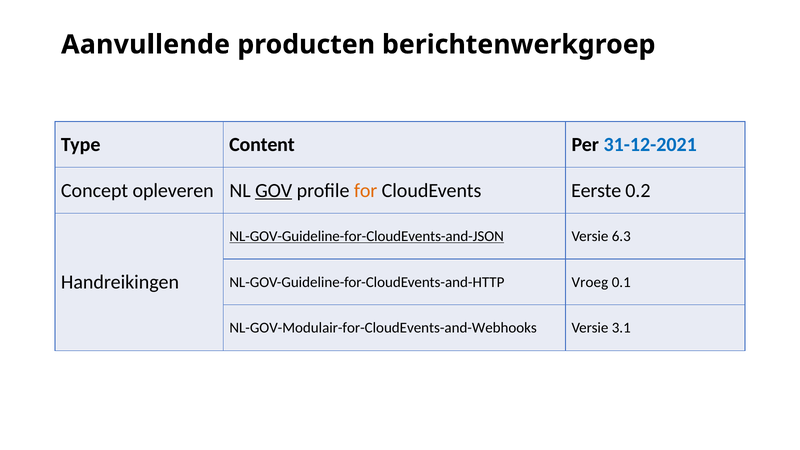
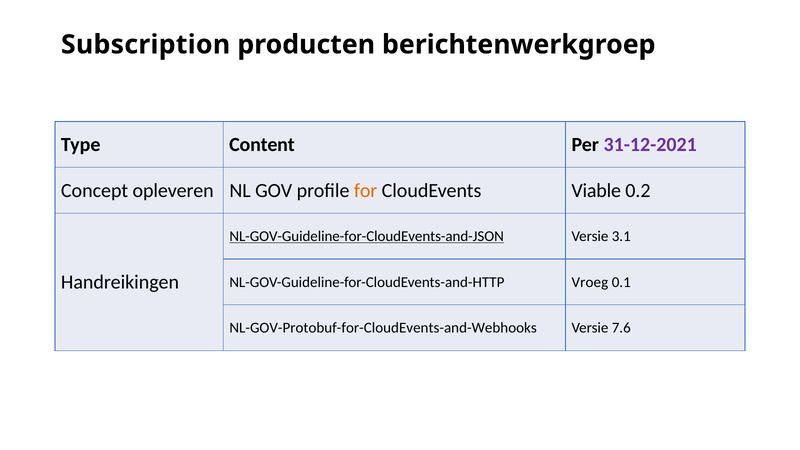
Aanvullende: Aanvullende -> Subscription
31-12-2021 colour: blue -> purple
GOV underline: present -> none
Eerste: Eerste -> Viable
6.3: 6.3 -> 3.1
NL-GOV-Modulair-for-CloudEvents-and-Webhooks: NL-GOV-Modulair-for-CloudEvents-and-Webhooks -> NL-GOV-Protobuf-for-CloudEvents-and-Webhooks
3.1: 3.1 -> 7.6
